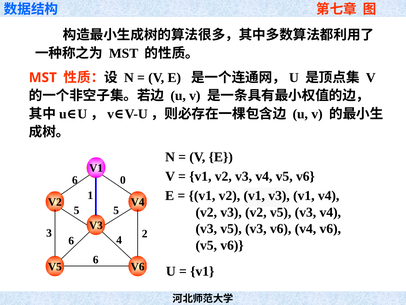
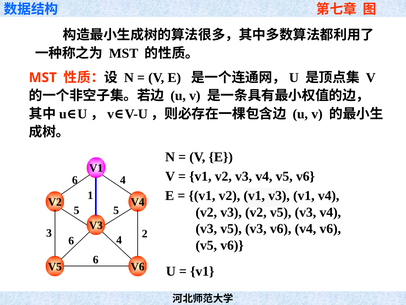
0 at (123, 180): 0 -> 4
